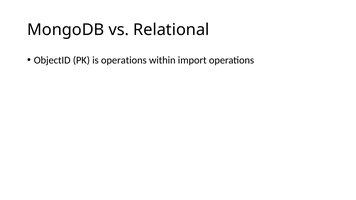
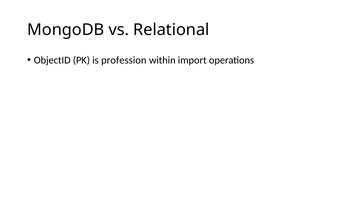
is operations: operations -> profession
